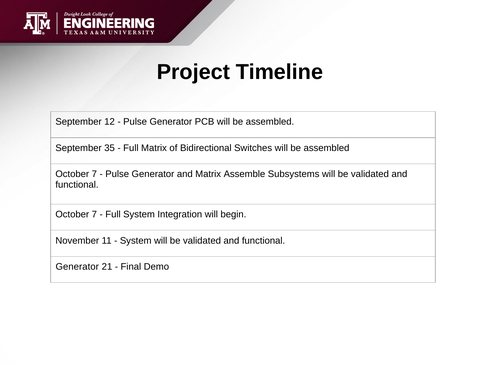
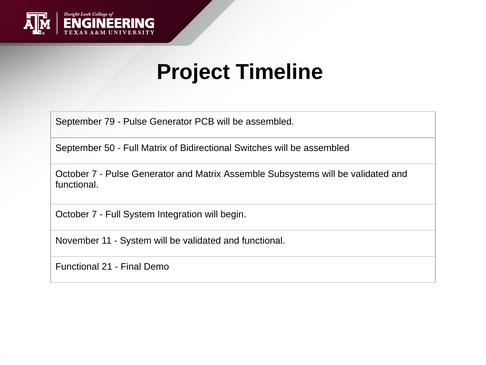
12: 12 -> 79
35: 35 -> 50
Generator at (77, 266): Generator -> Functional
